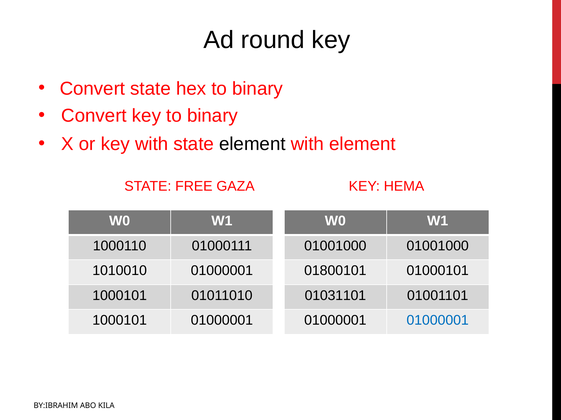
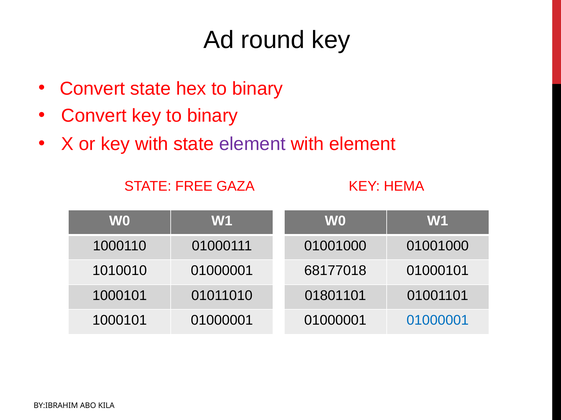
element at (252, 144) colour: black -> purple
01800101: 01800101 -> 68177018
01031101: 01031101 -> 01801101
